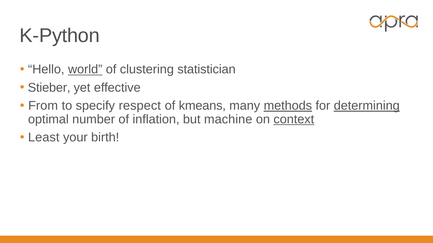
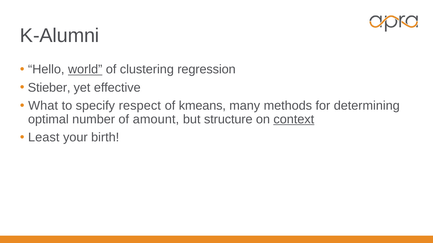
K-Python: K-Python -> K-Alumni
statistician: statistician -> regression
From: From -> What
methods underline: present -> none
determining underline: present -> none
inflation: inflation -> amount
machine: machine -> structure
